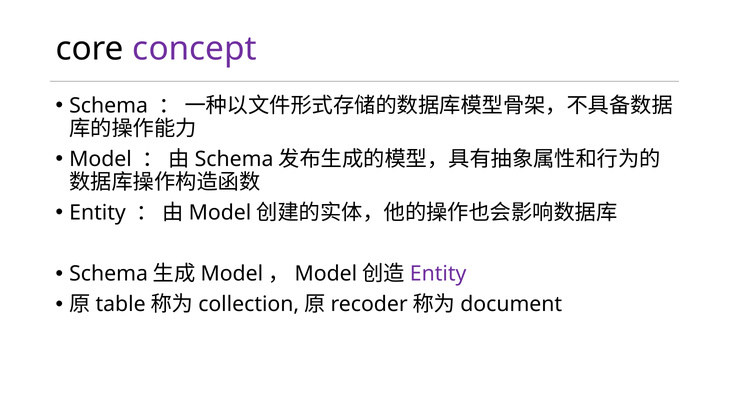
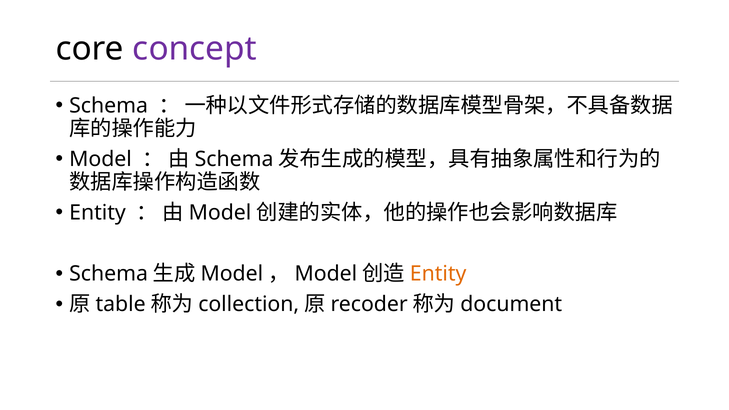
Entity at (438, 274) colour: purple -> orange
